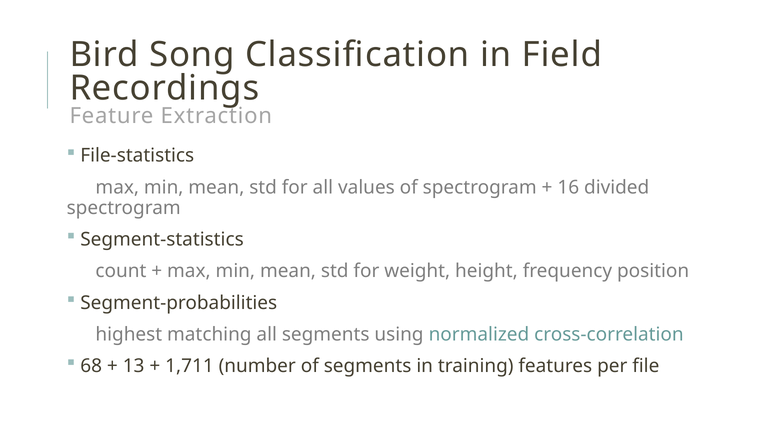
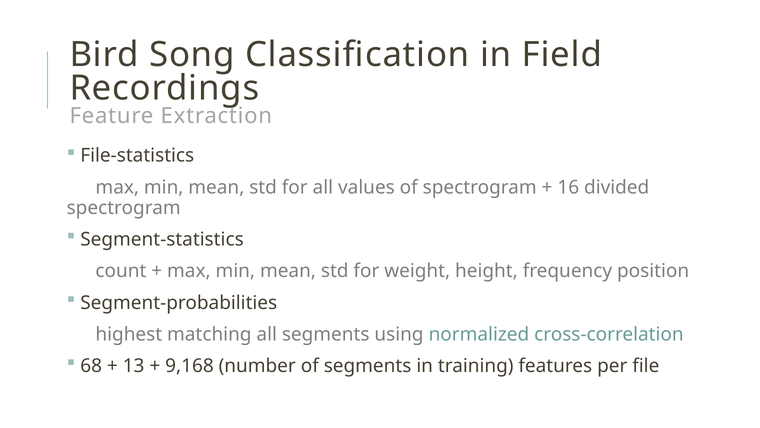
1,711: 1,711 -> 9,168
